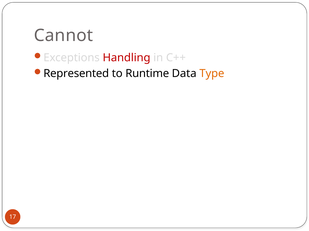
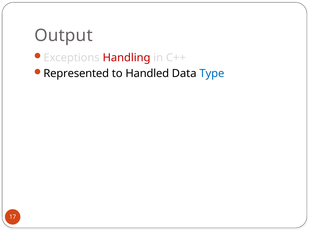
Cannot: Cannot -> Output
Runtime: Runtime -> Handled
Type colour: orange -> blue
